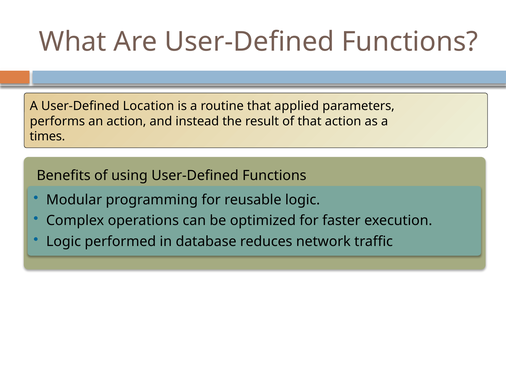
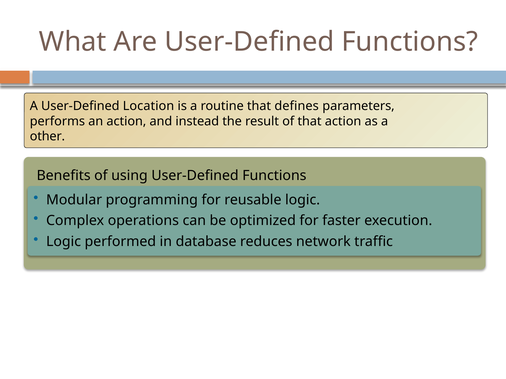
applied: applied -> defines
times: times -> other
